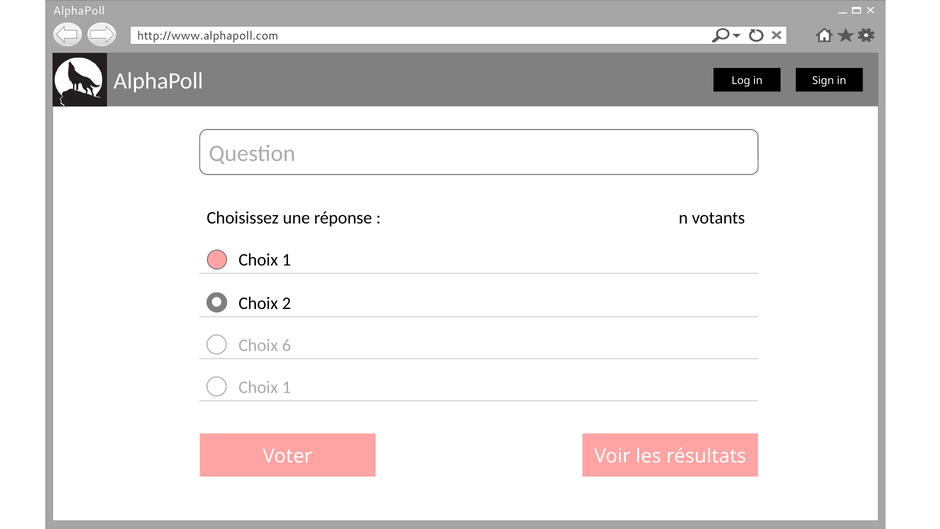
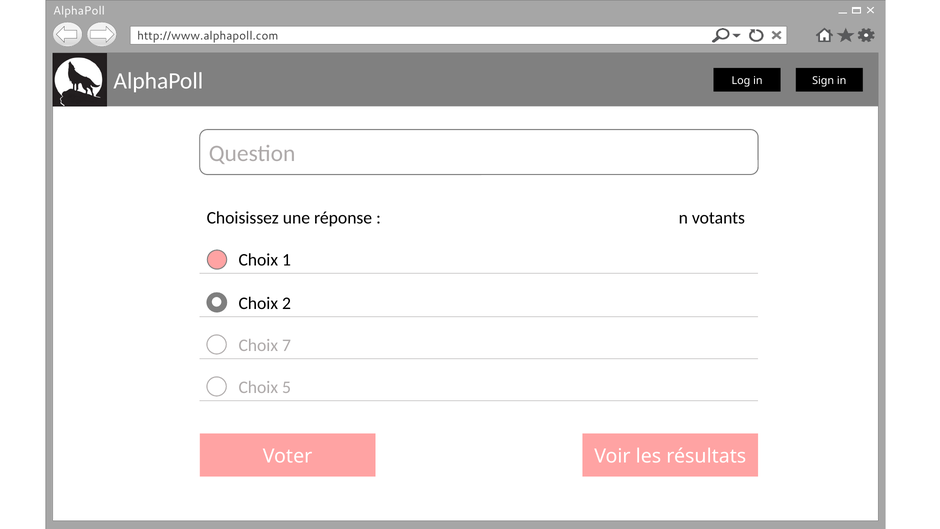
6: 6 -> 7
1 at (287, 387): 1 -> 5
